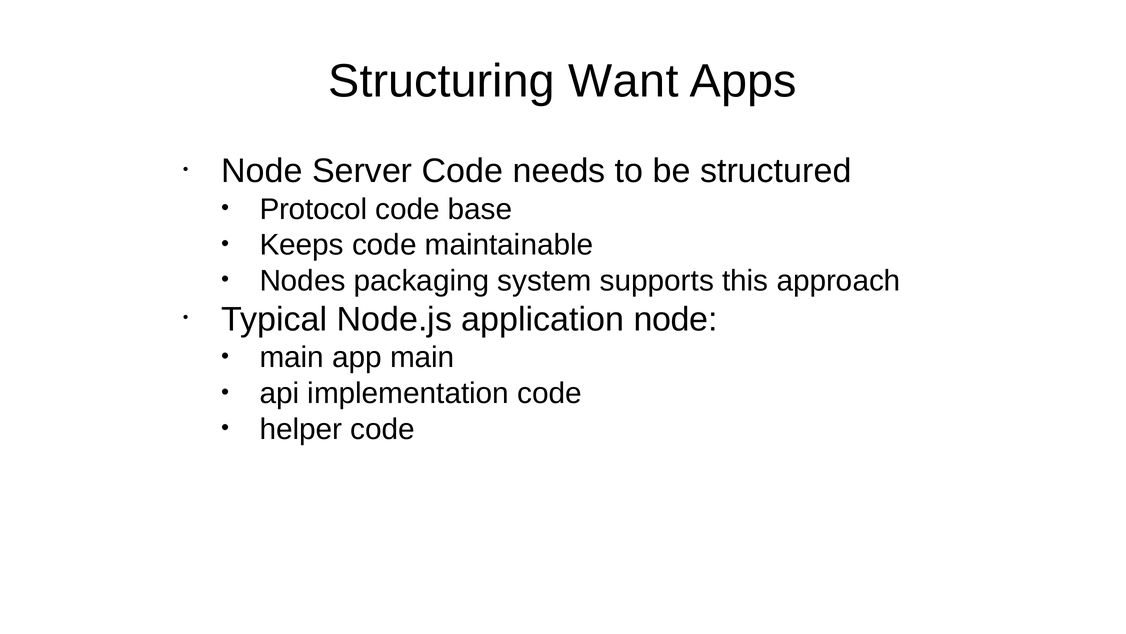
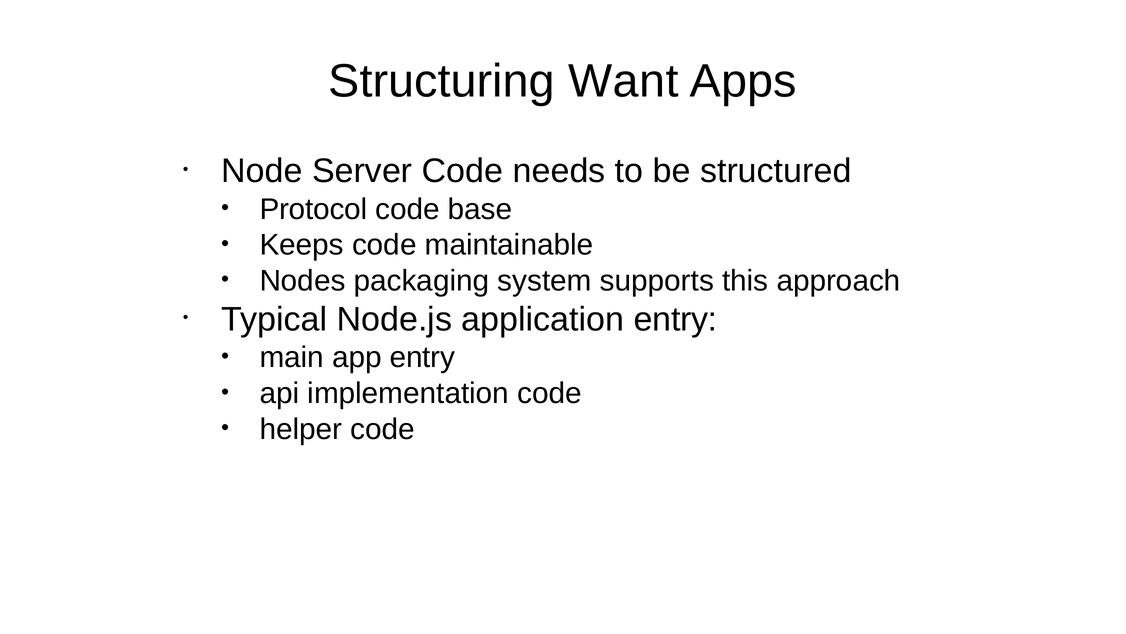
application node: node -> entry
app main: main -> entry
